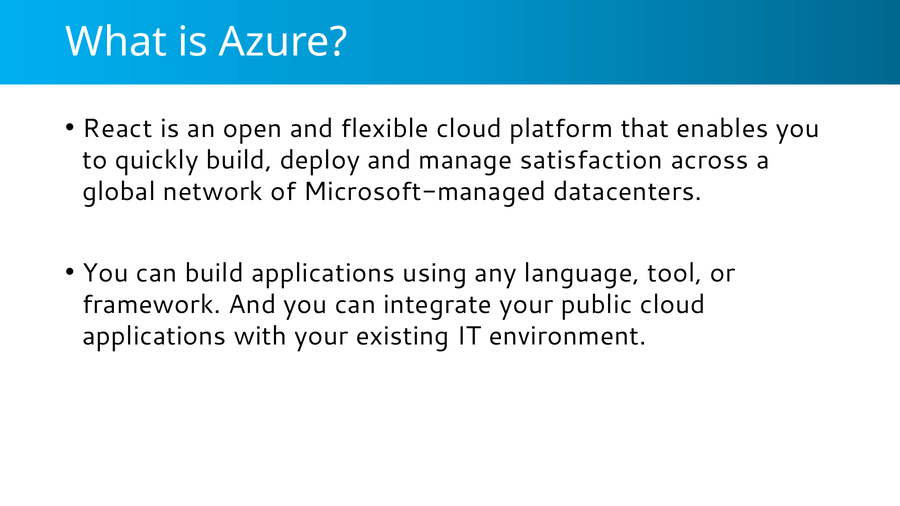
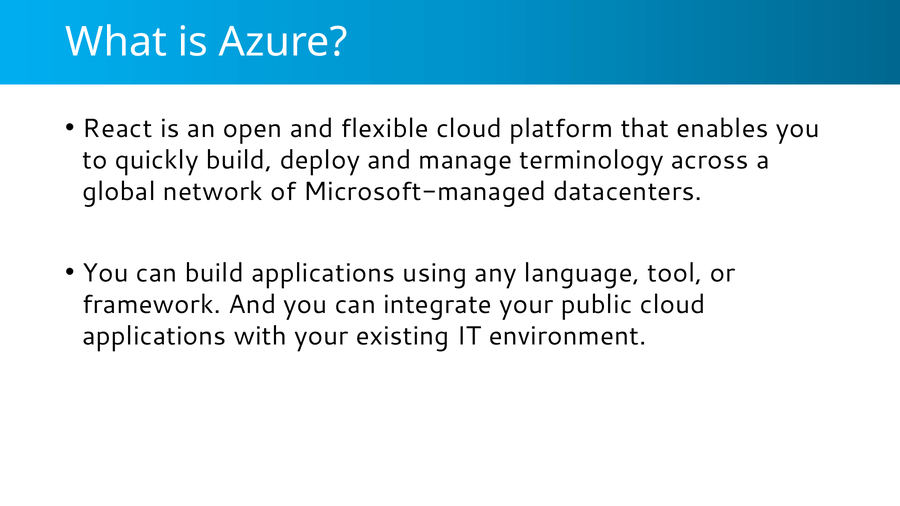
satisfaction: satisfaction -> terminology
